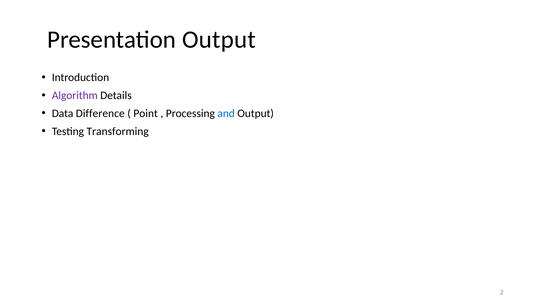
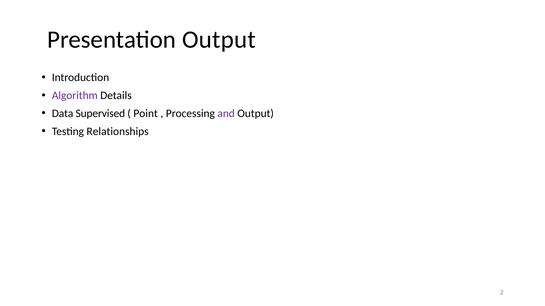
Difference: Difference -> Supervised
and colour: blue -> purple
Transforming: Transforming -> Relationships
